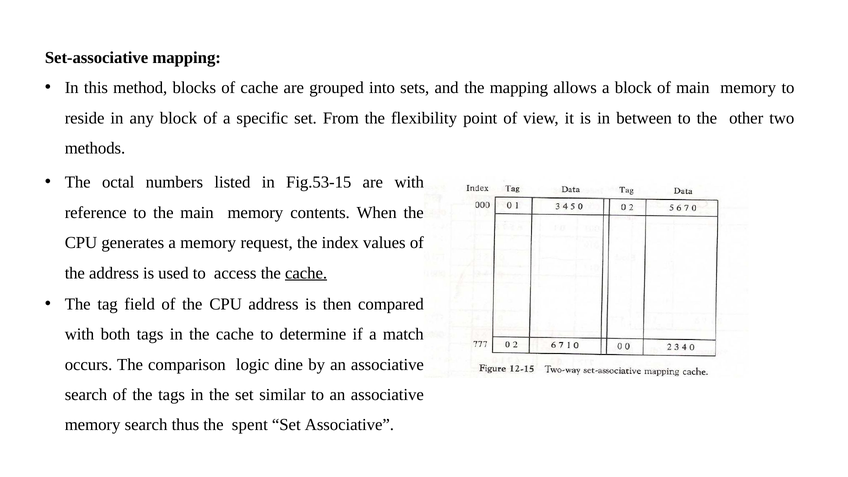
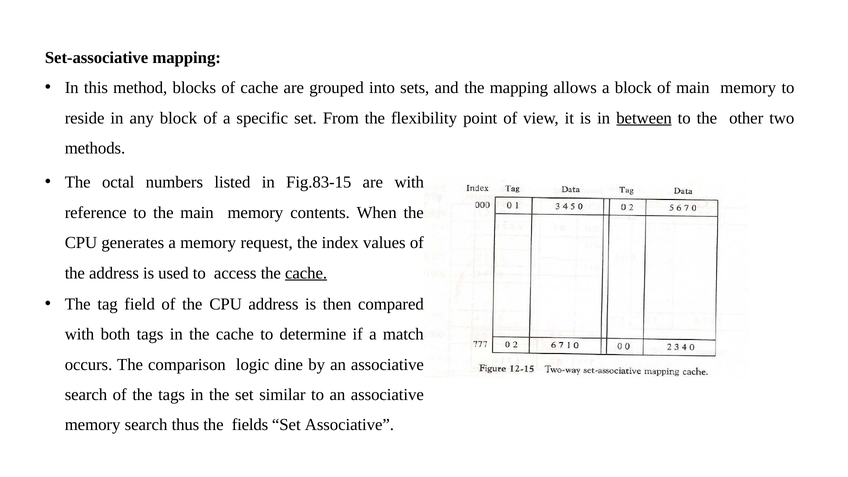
between underline: none -> present
Fig.53-15: Fig.53-15 -> Fig.83-15
spent: spent -> fields
